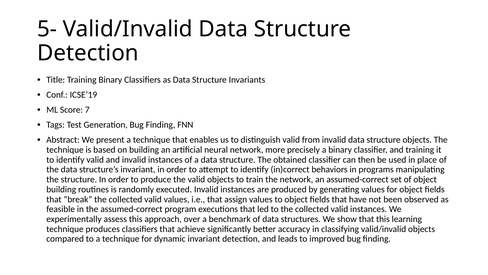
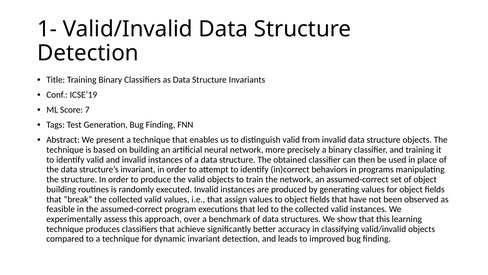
5-: 5- -> 1-
